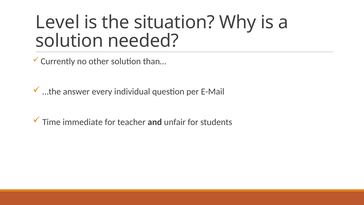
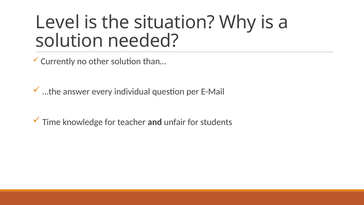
immediate: immediate -> knowledge
